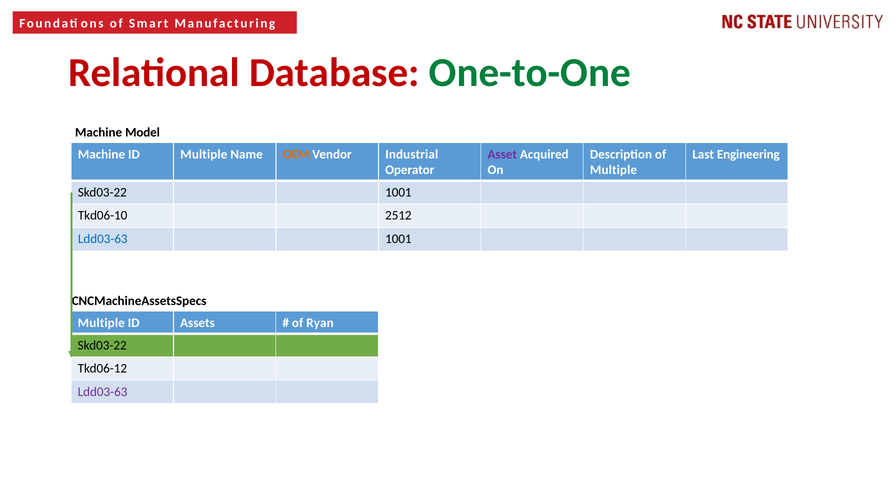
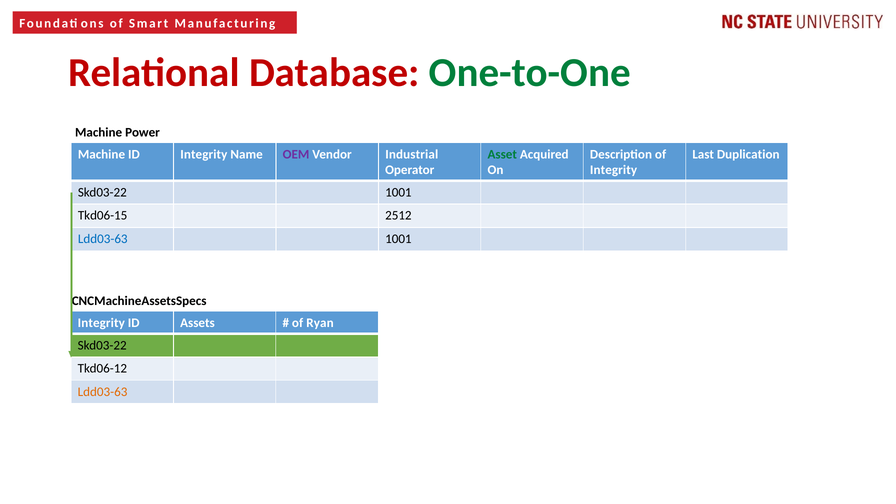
Model: Model -> Power
ID Multiple: Multiple -> Integrity
OEM colour: orange -> purple
Asset colour: purple -> green
Engineering: Engineering -> Duplication
Multiple at (614, 170): Multiple -> Integrity
Tkd06-10: Tkd06-10 -> Tkd06-15
Multiple at (101, 323): Multiple -> Integrity
Ldd03-63 at (103, 392) colour: purple -> orange
